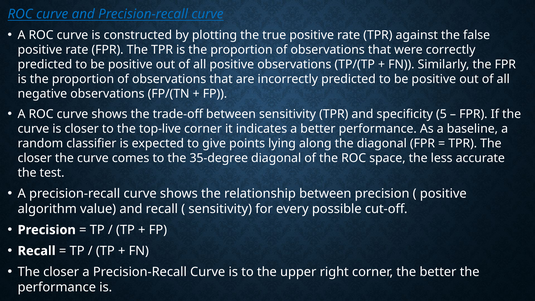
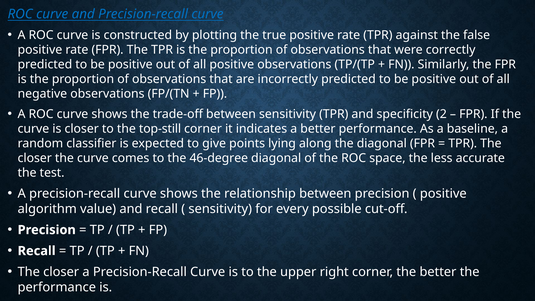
5: 5 -> 2
top-live: top-live -> top-still
35-degree: 35-degree -> 46-degree
